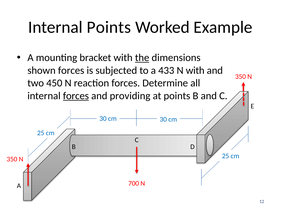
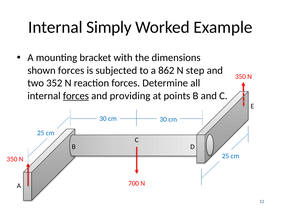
Internal Points: Points -> Simply
the underline: present -> none
433: 433 -> 862
N with: with -> step
450: 450 -> 352
